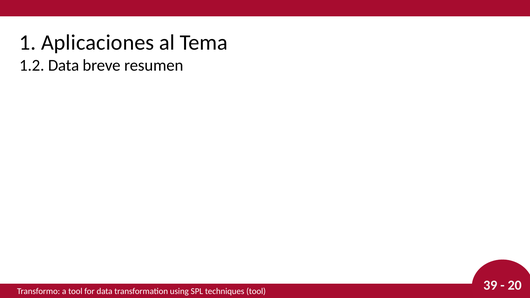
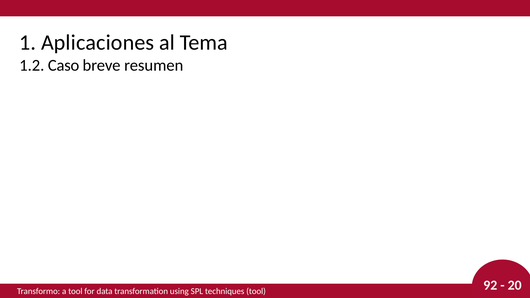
1.2 Data: Data -> Caso
39: 39 -> 92
